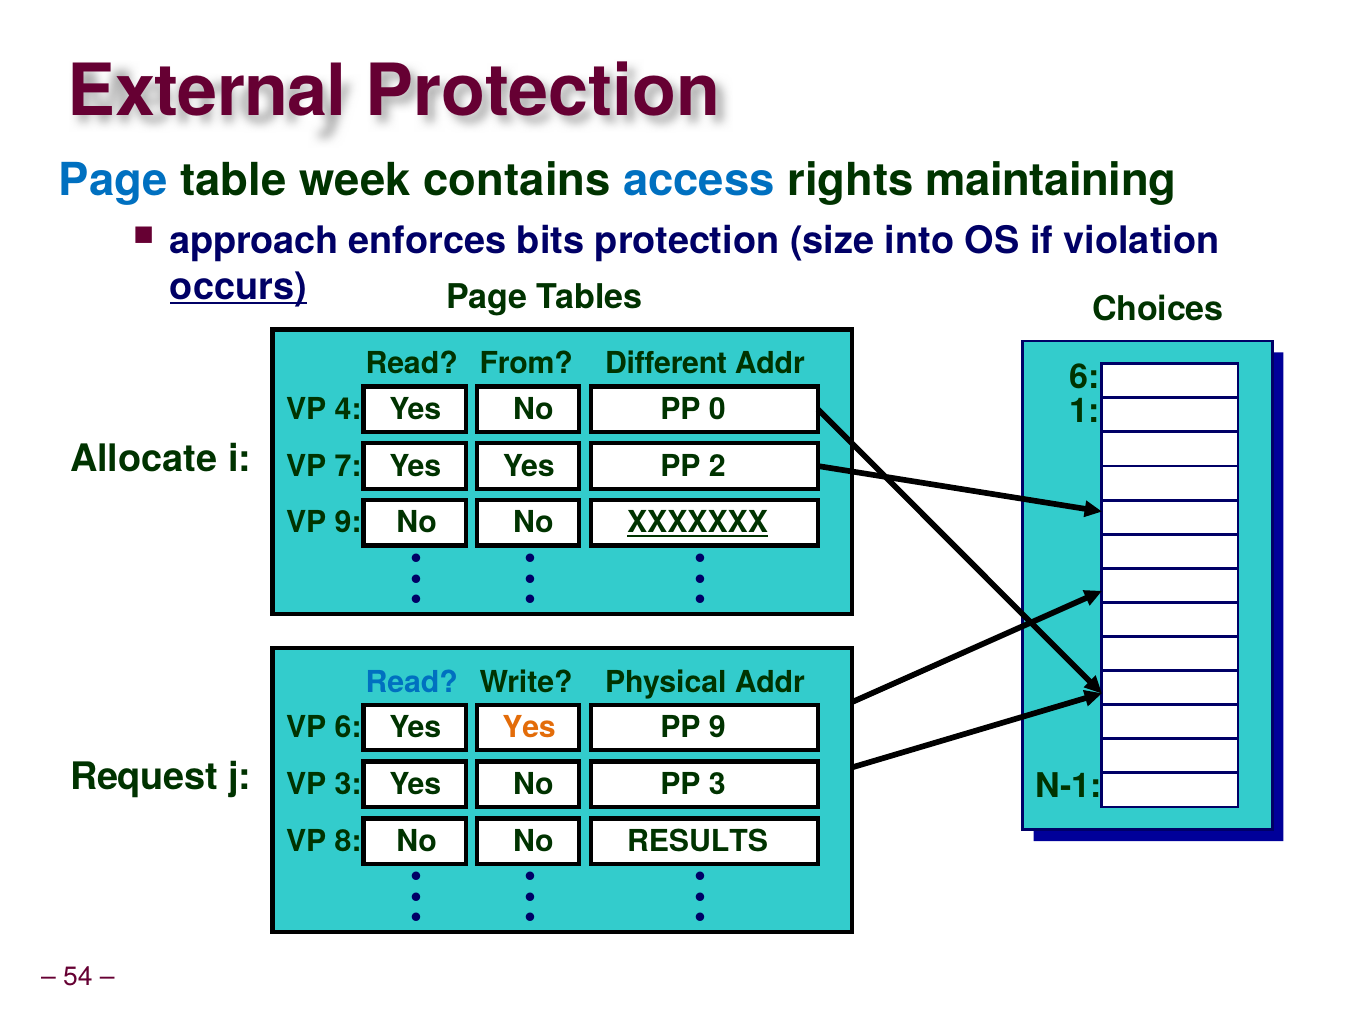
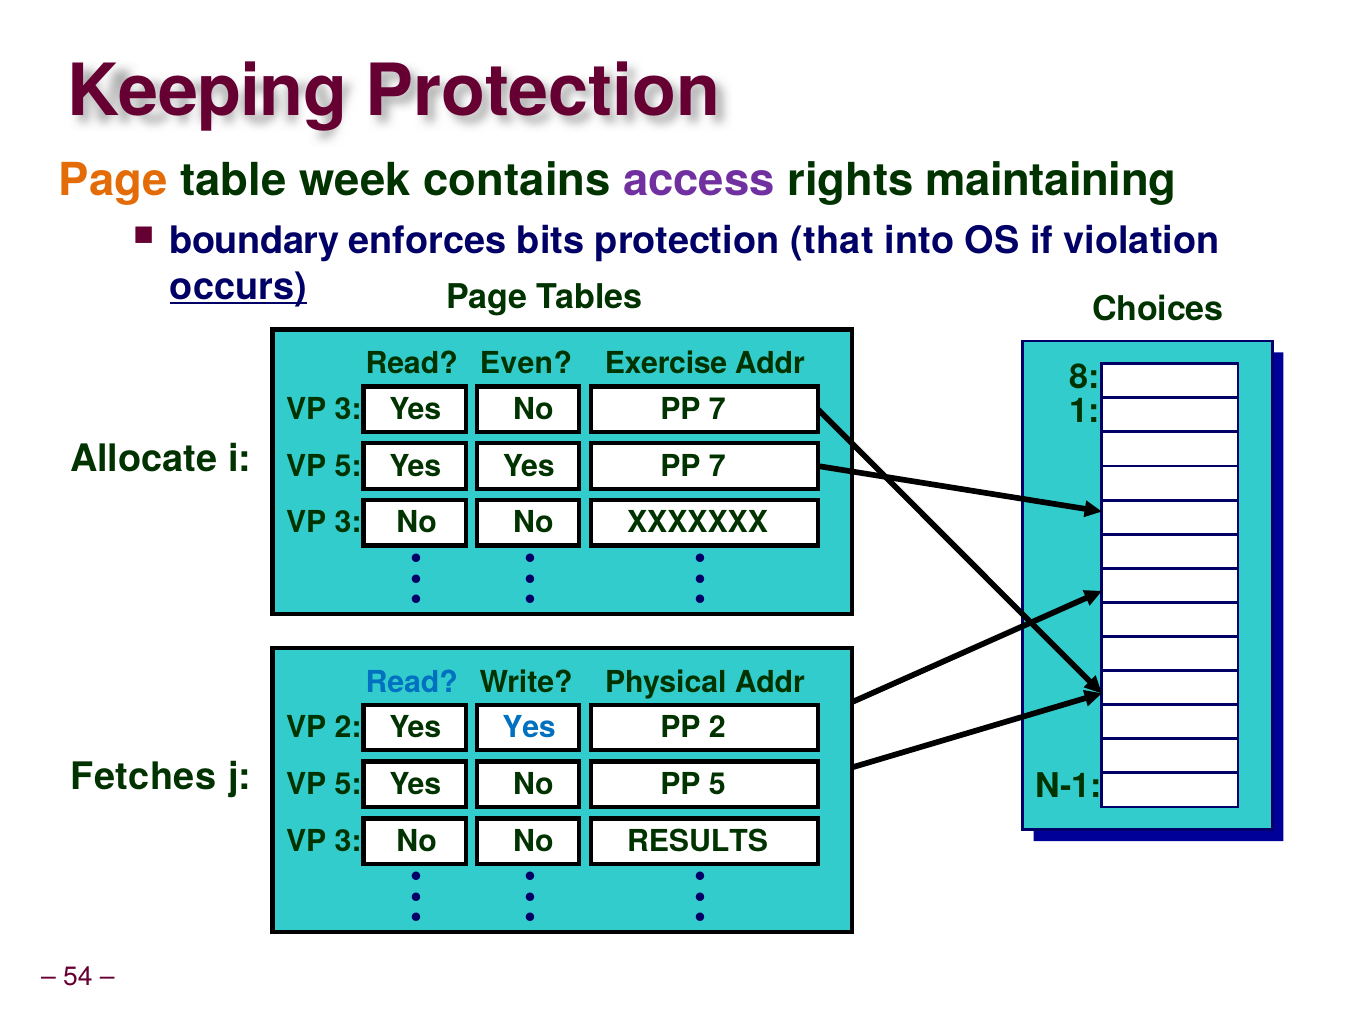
External: External -> Keeping
Page at (113, 181) colour: blue -> orange
access colour: blue -> purple
approach: approach -> boundary
size: size -> that
From: From -> Even
Different: Different -> Exercise
6 at (1085, 377): 6 -> 8
4 at (348, 409): 4 -> 3
0 at (717, 409): 0 -> 7
7 at (348, 466): 7 -> 5
2 at (717, 466): 2 -> 7
9 at (348, 522): 9 -> 3
XXXXXXX underline: present -> none
VP 6: 6 -> 2
Yes at (529, 727) colour: orange -> blue
PP 9: 9 -> 2
Request: Request -> Fetches
3 at (348, 784): 3 -> 5
PP 3: 3 -> 5
8 at (348, 841): 8 -> 3
